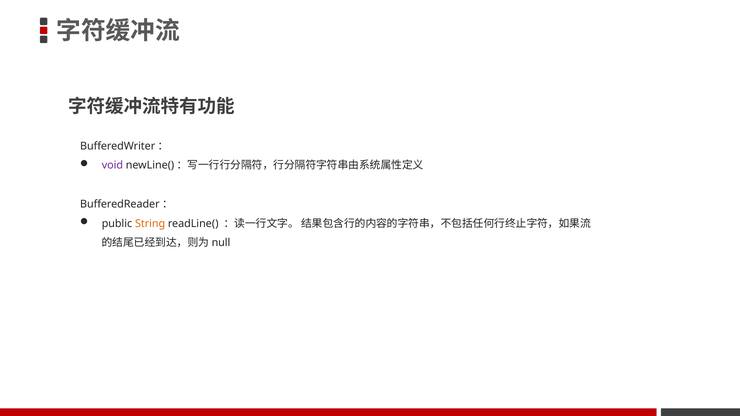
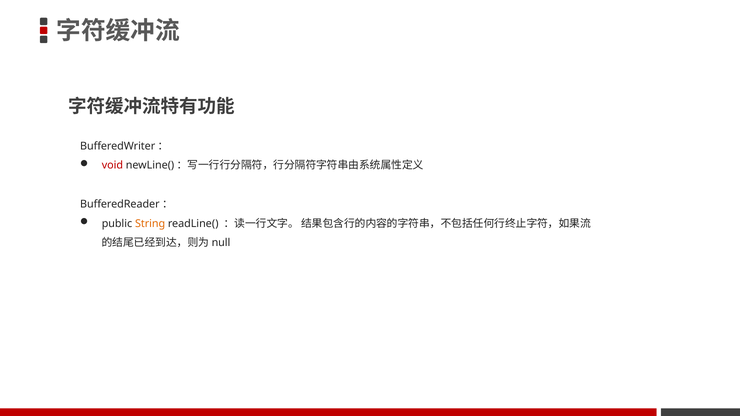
void colour: purple -> red
